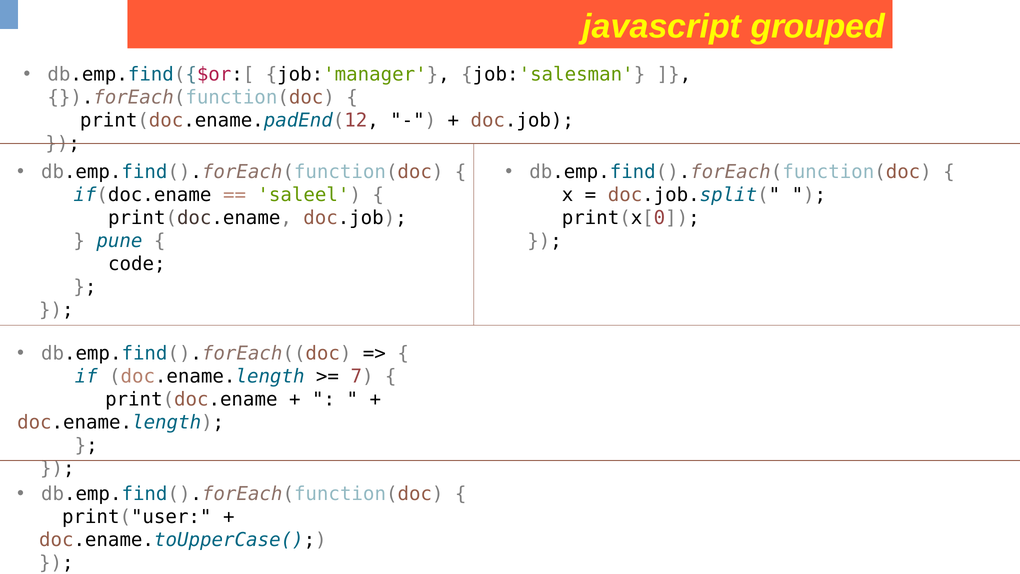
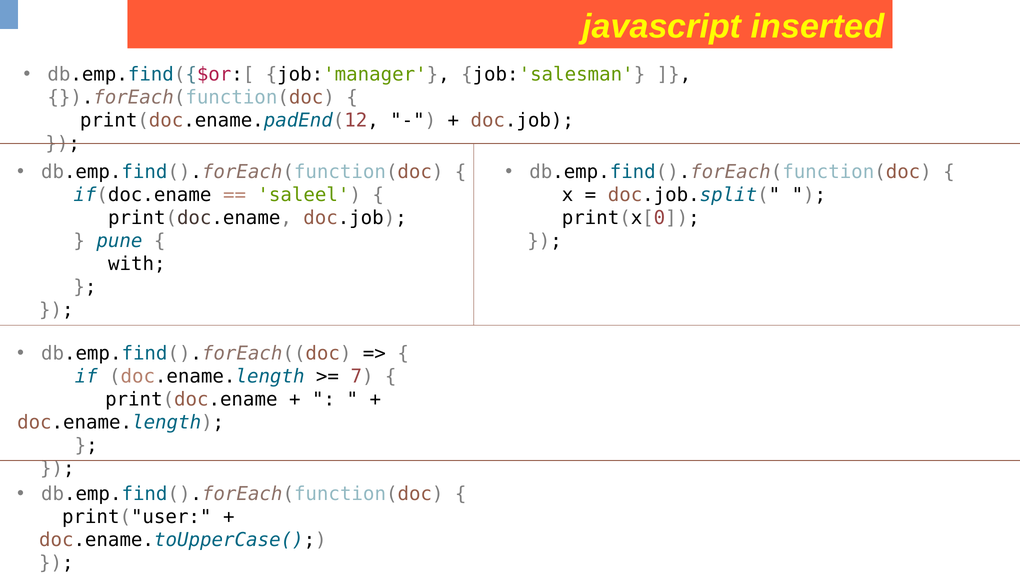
grouped: grouped -> inserted
code: code -> with
